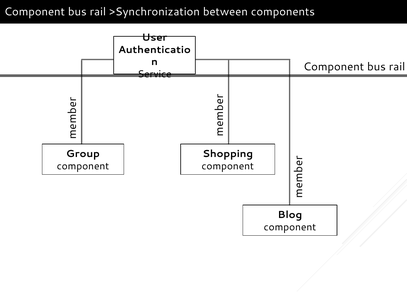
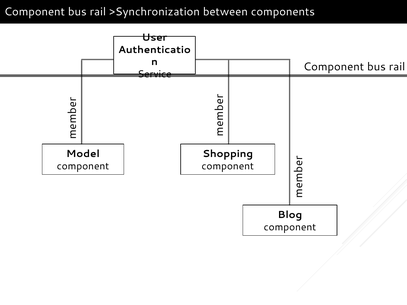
Group: Group -> Model
